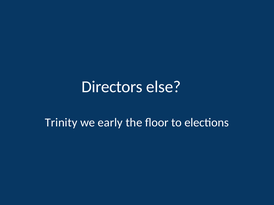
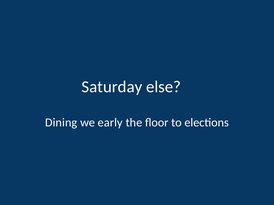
Directors: Directors -> Saturday
Trinity: Trinity -> Dining
